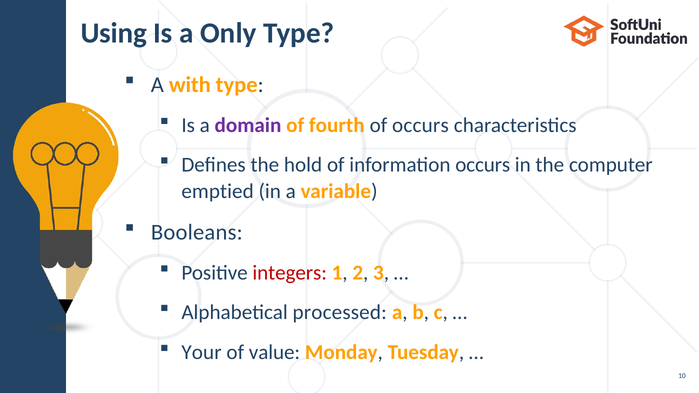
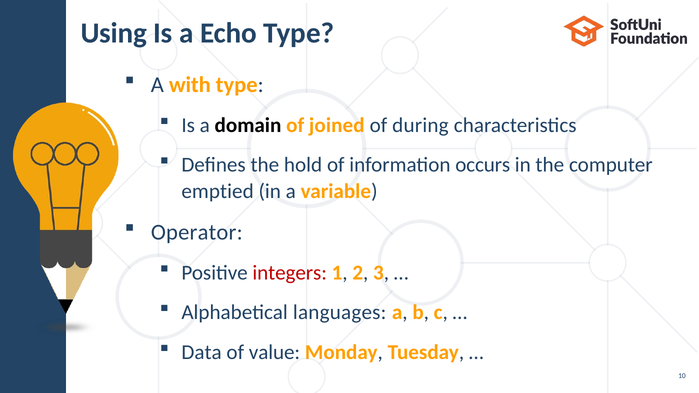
Only: Only -> Echo
domain colour: purple -> black
fourth: fourth -> joined
of occurs: occurs -> during
Booleans: Booleans -> Operator
processed: processed -> languages
Your: Your -> Data
